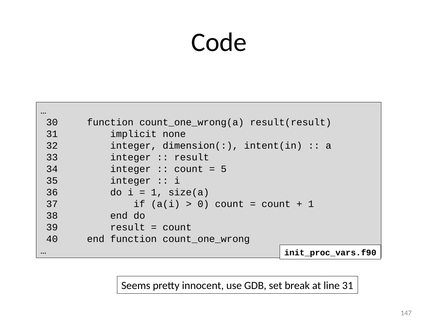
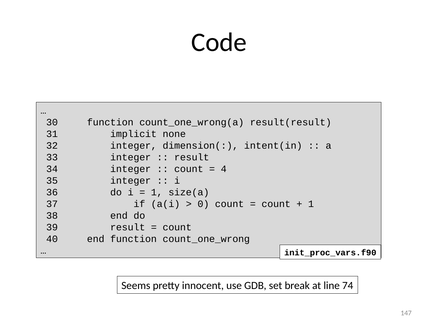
5: 5 -> 4
line 31: 31 -> 74
